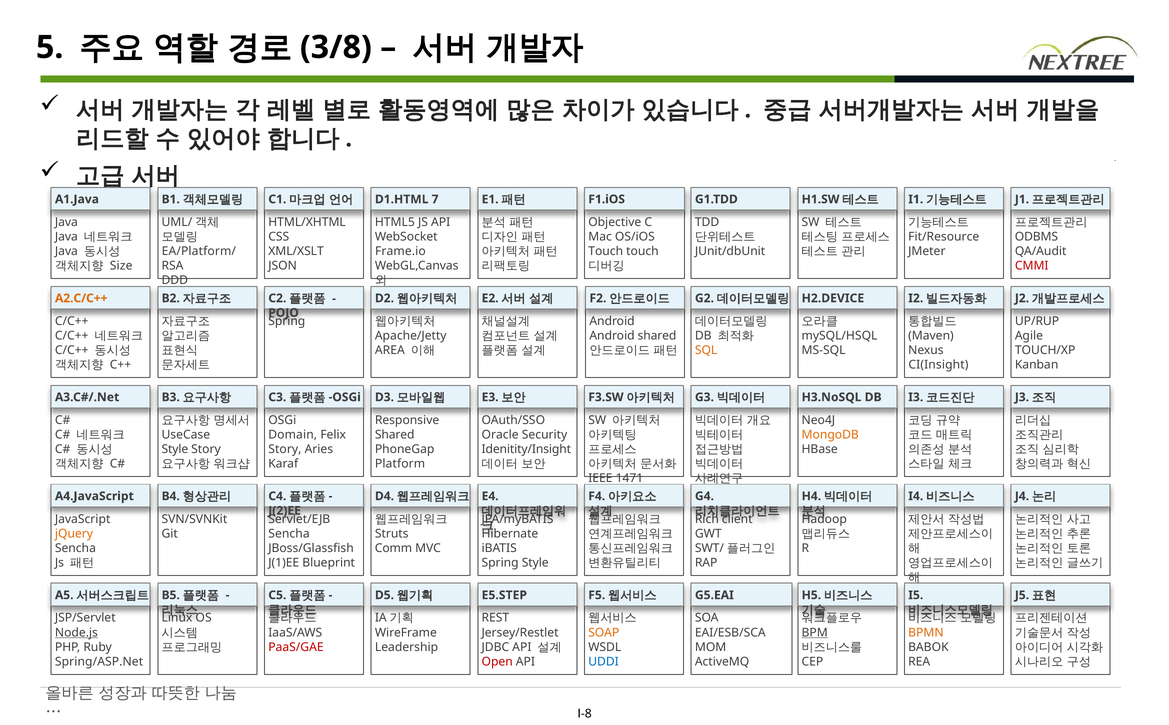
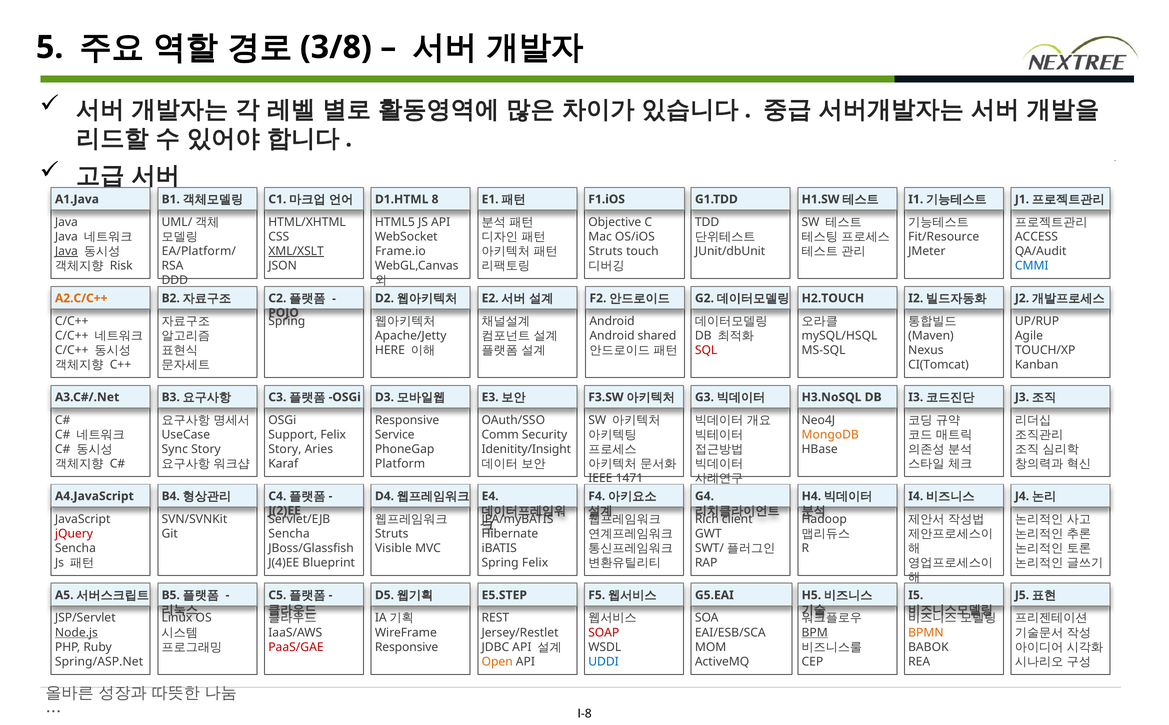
7: 7 -> 8
ODBMS: ODBMS -> ACCESS
Java at (66, 251) underline: none -> present
XML/XSLT underline: none -> present
Touch at (606, 251): Touch -> Struts
Size: Size -> Risk
CMMI colour: red -> blue
H2.DEVICE: H2.DEVICE -> H2.TOUCH
AREA: AREA -> HERE
SQL colour: orange -> red
CI(Insight: CI(Insight -> CI(Tomcat
Domain: Domain -> Support
Shared at (395, 435): Shared -> Service
Oracle: Oracle -> Comm
Style at (175, 449): Style -> Sync
jQuery colour: orange -> red
Comm: Comm -> Visible
J(1)EE: J(1)EE -> J(4)EE
Spring Style: Style -> Felix
SOAP colour: orange -> red
Leadership at (407, 648): Leadership -> Responsive
Open colour: red -> orange
